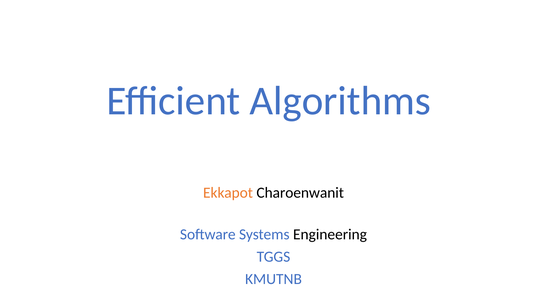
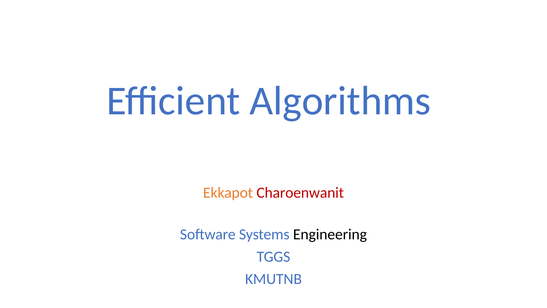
Charoenwanit colour: black -> red
